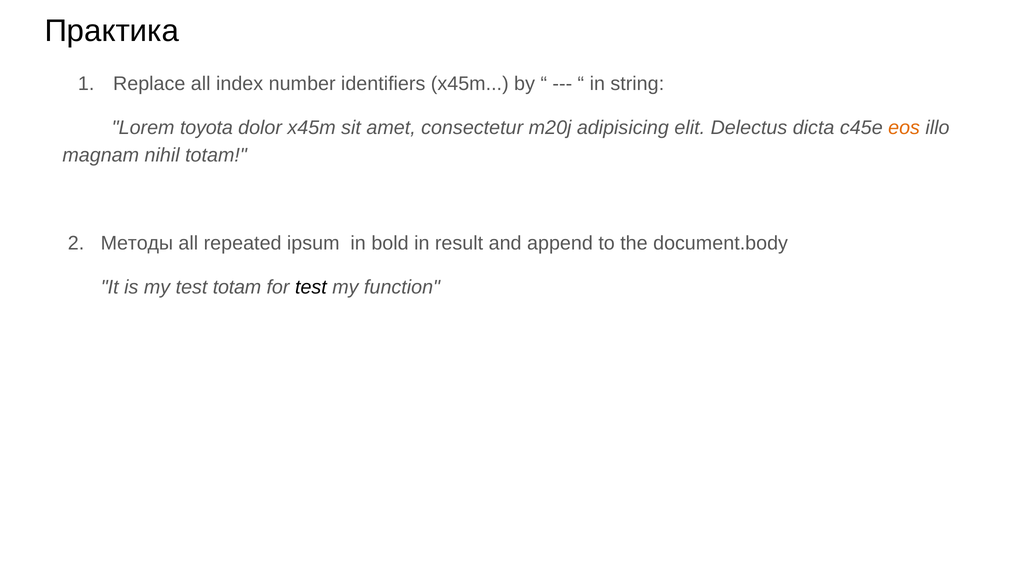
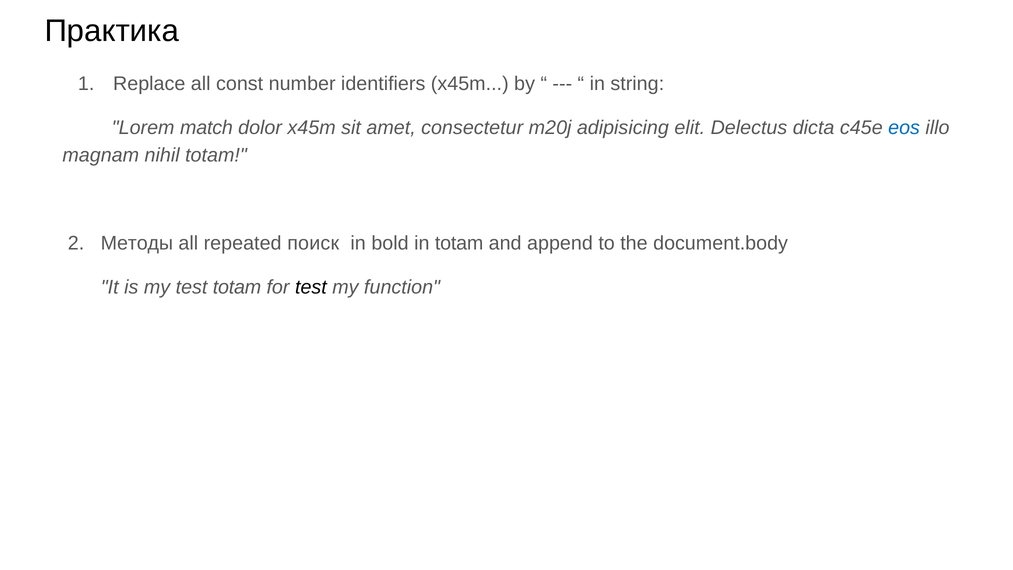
index: index -> const
toyota: toyota -> match
eos colour: orange -> blue
ipsum: ipsum -> поиск
in result: result -> totam
